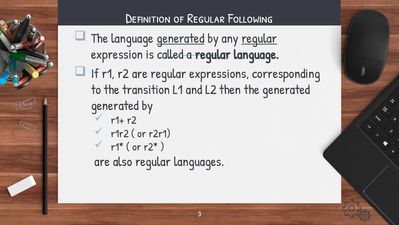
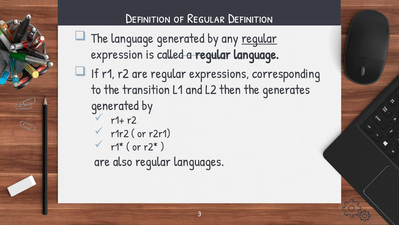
Regular Following: Following -> Definition
generated at (181, 38) underline: present -> none
the generated: generated -> generates
